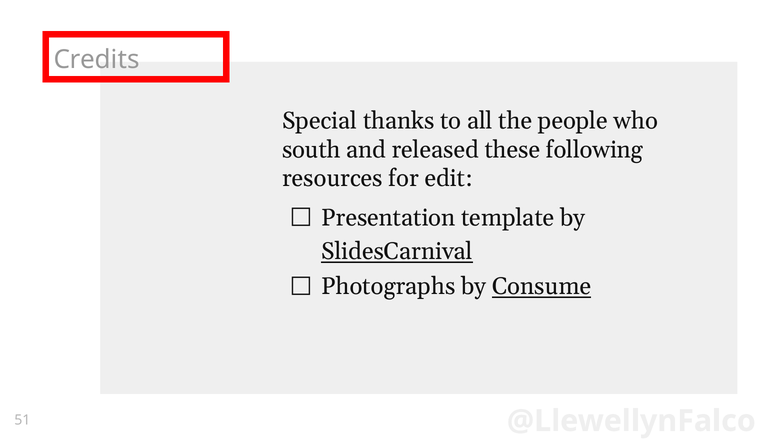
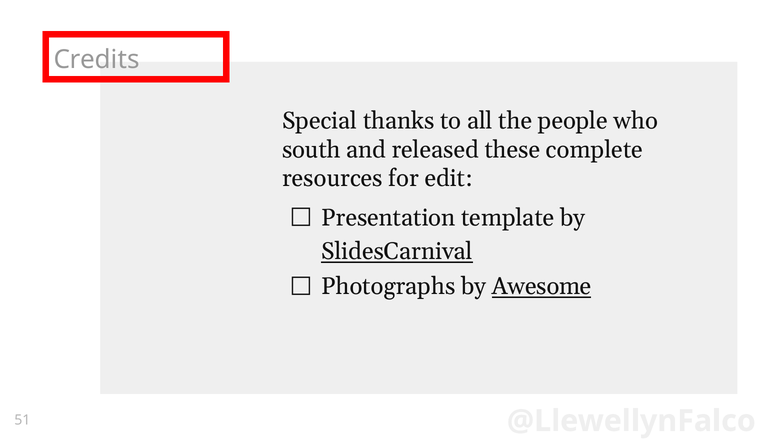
following: following -> complete
Consume: Consume -> Awesome
